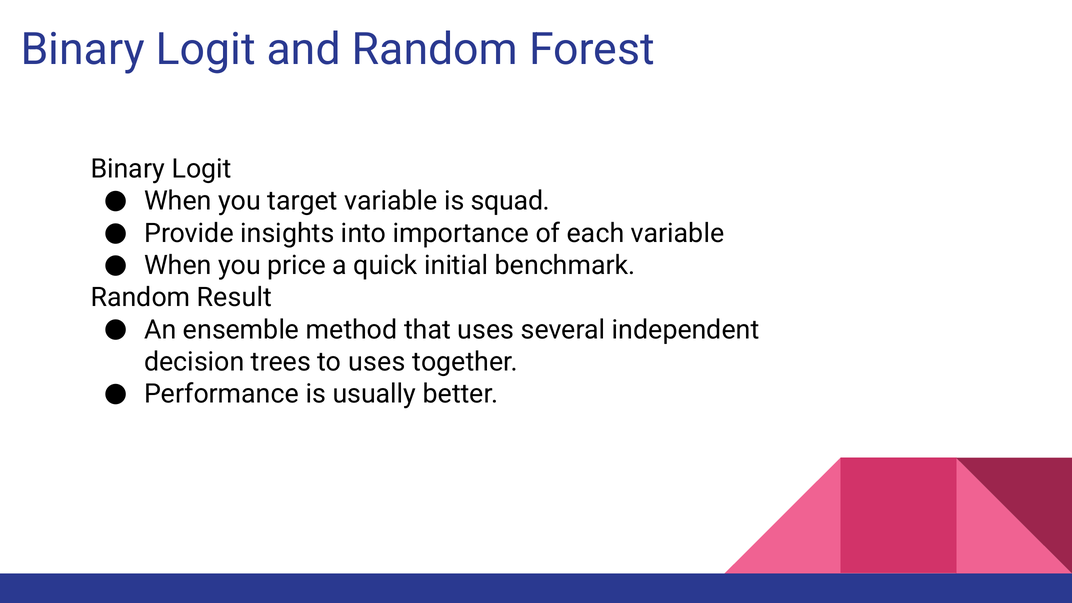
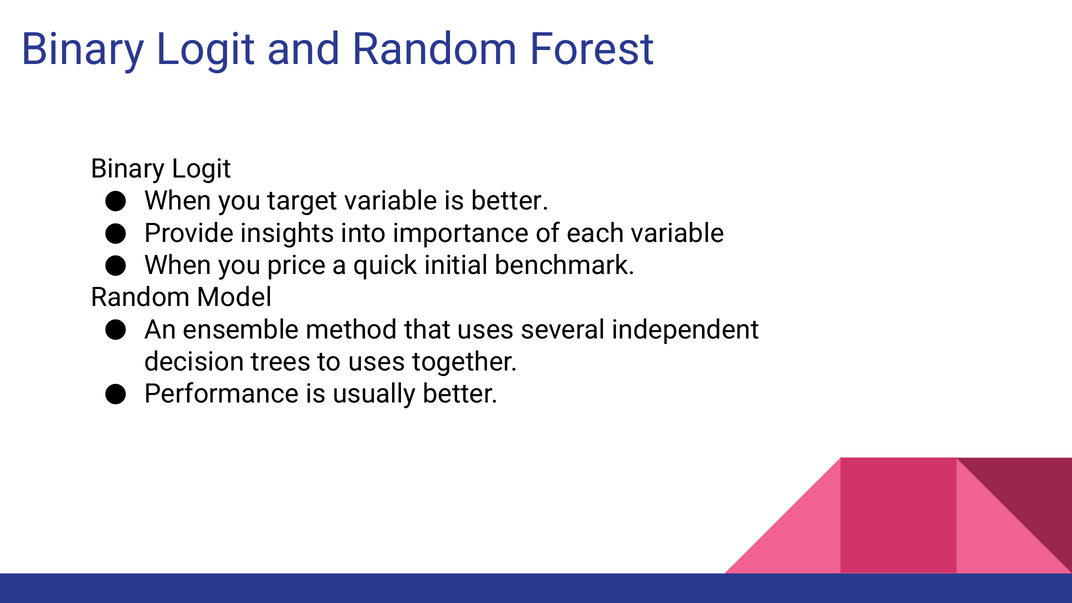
is squad: squad -> better
Result: Result -> Model
